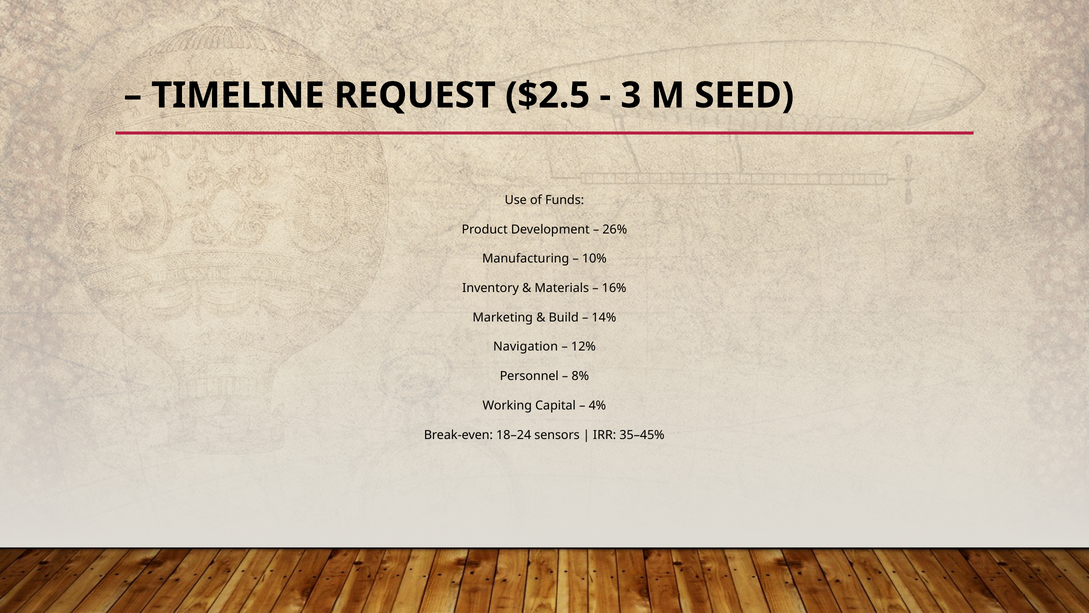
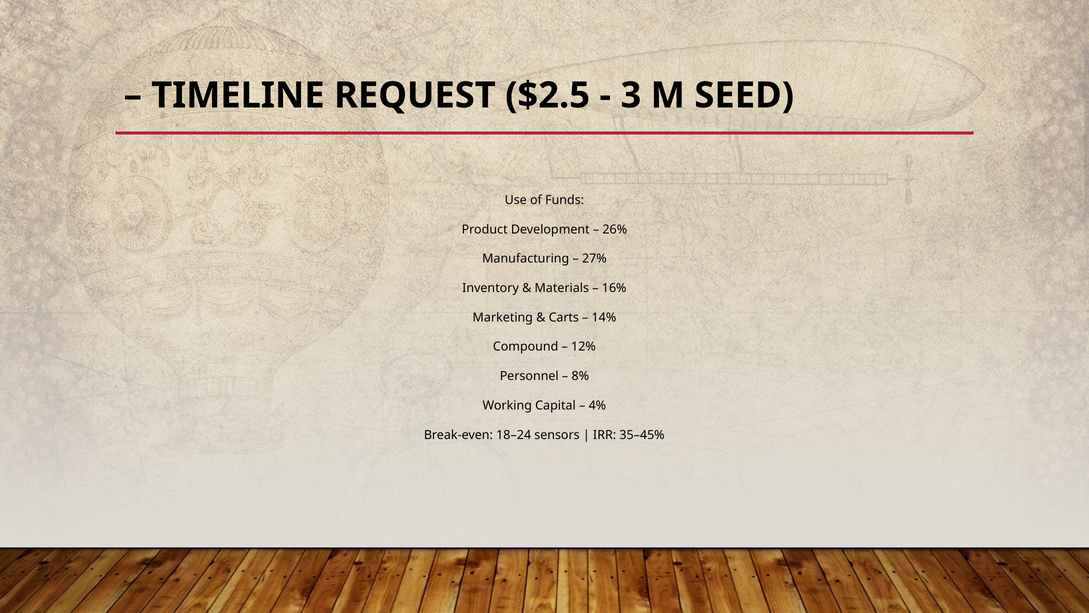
10%: 10% -> 27%
Build: Build -> Carts
Navigation: Navigation -> Compound
